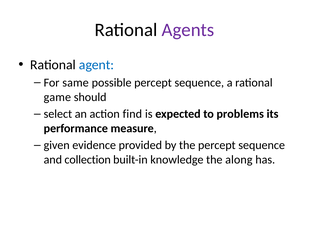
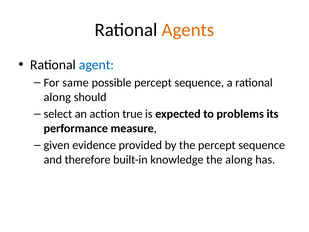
Agents colour: purple -> orange
game at (57, 97): game -> along
find: find -> true
collection: collection -> therefore
